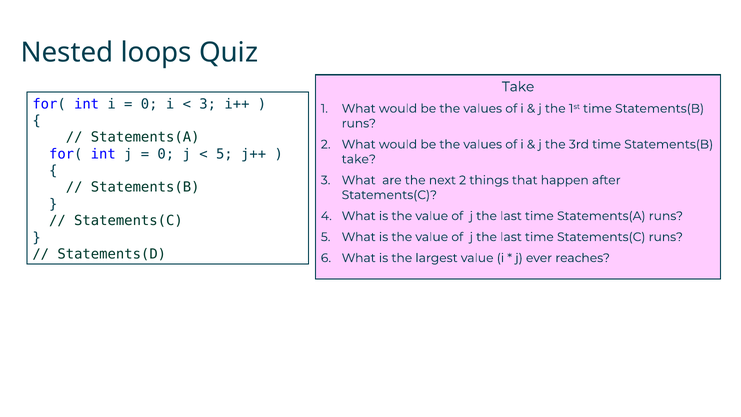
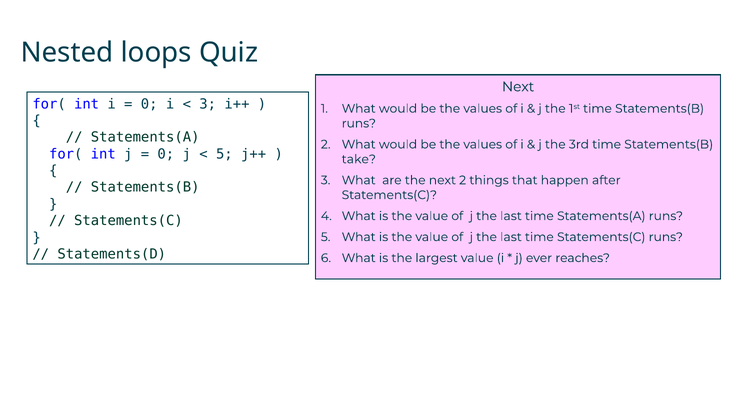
Take at (518, 87): Take -> Next
